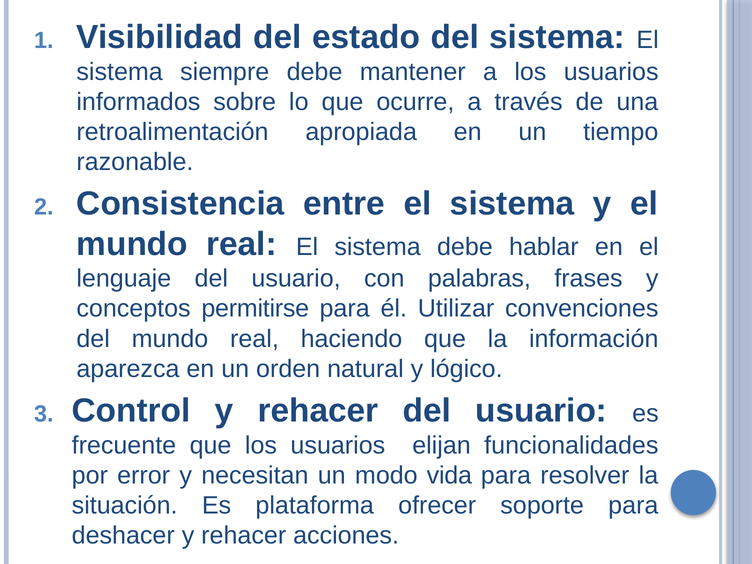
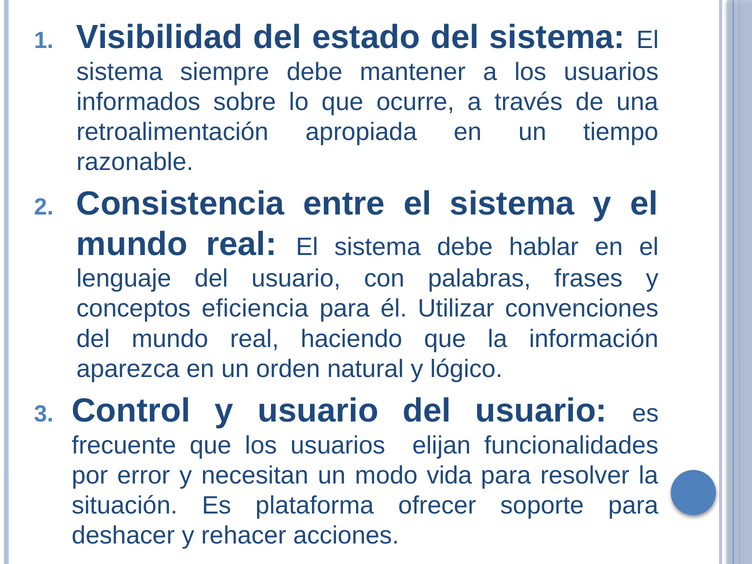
permitirse: permitirse -> eficiencia
Control y rehacer: rehacer -> usuario
